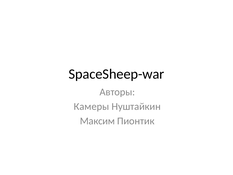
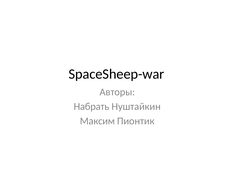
Камеры: Камеры -> Набрать
